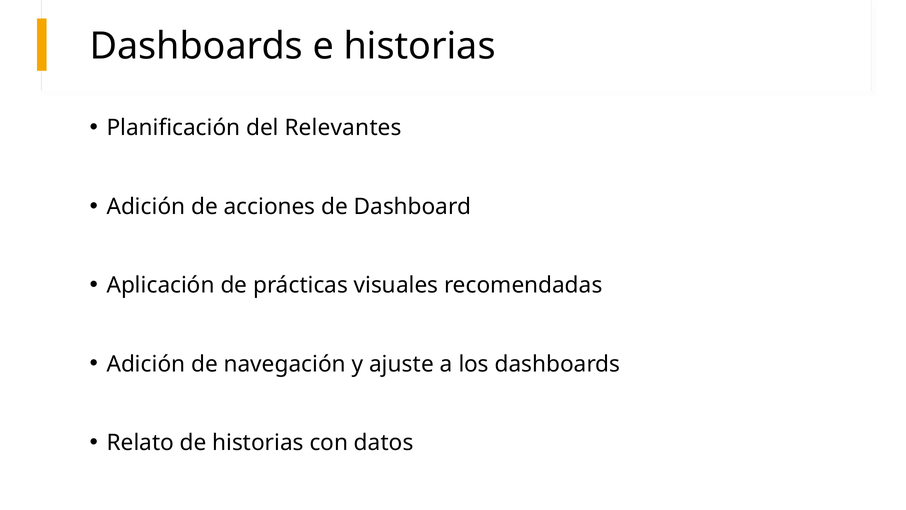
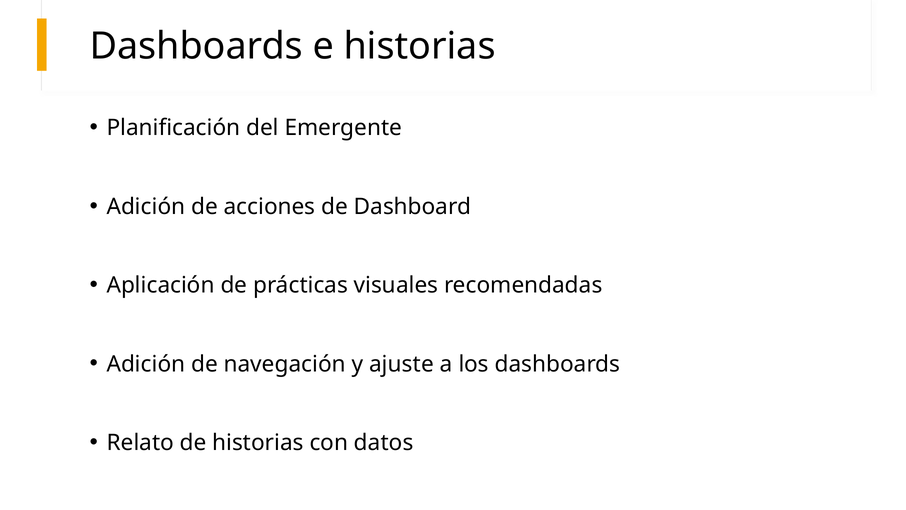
Relevantes: Relevantes -> Emergente
